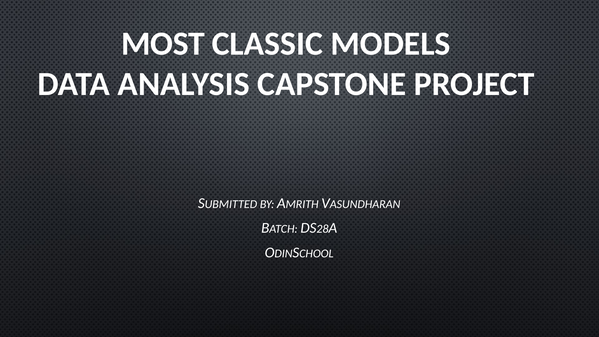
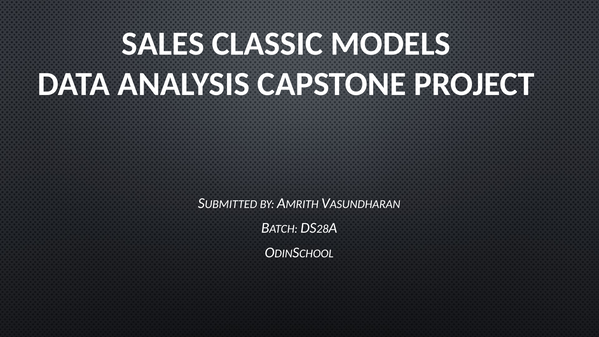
MOST: MOST -> SALES
